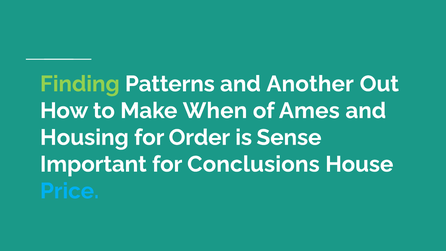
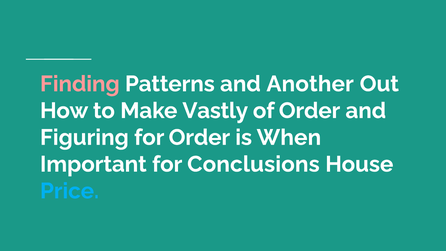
Finding colour: light green -> pink
When: When -> Vastly
of Ames: Ames -> Order
Housing: Housing -> Figuring
Sense: Sense -> When
